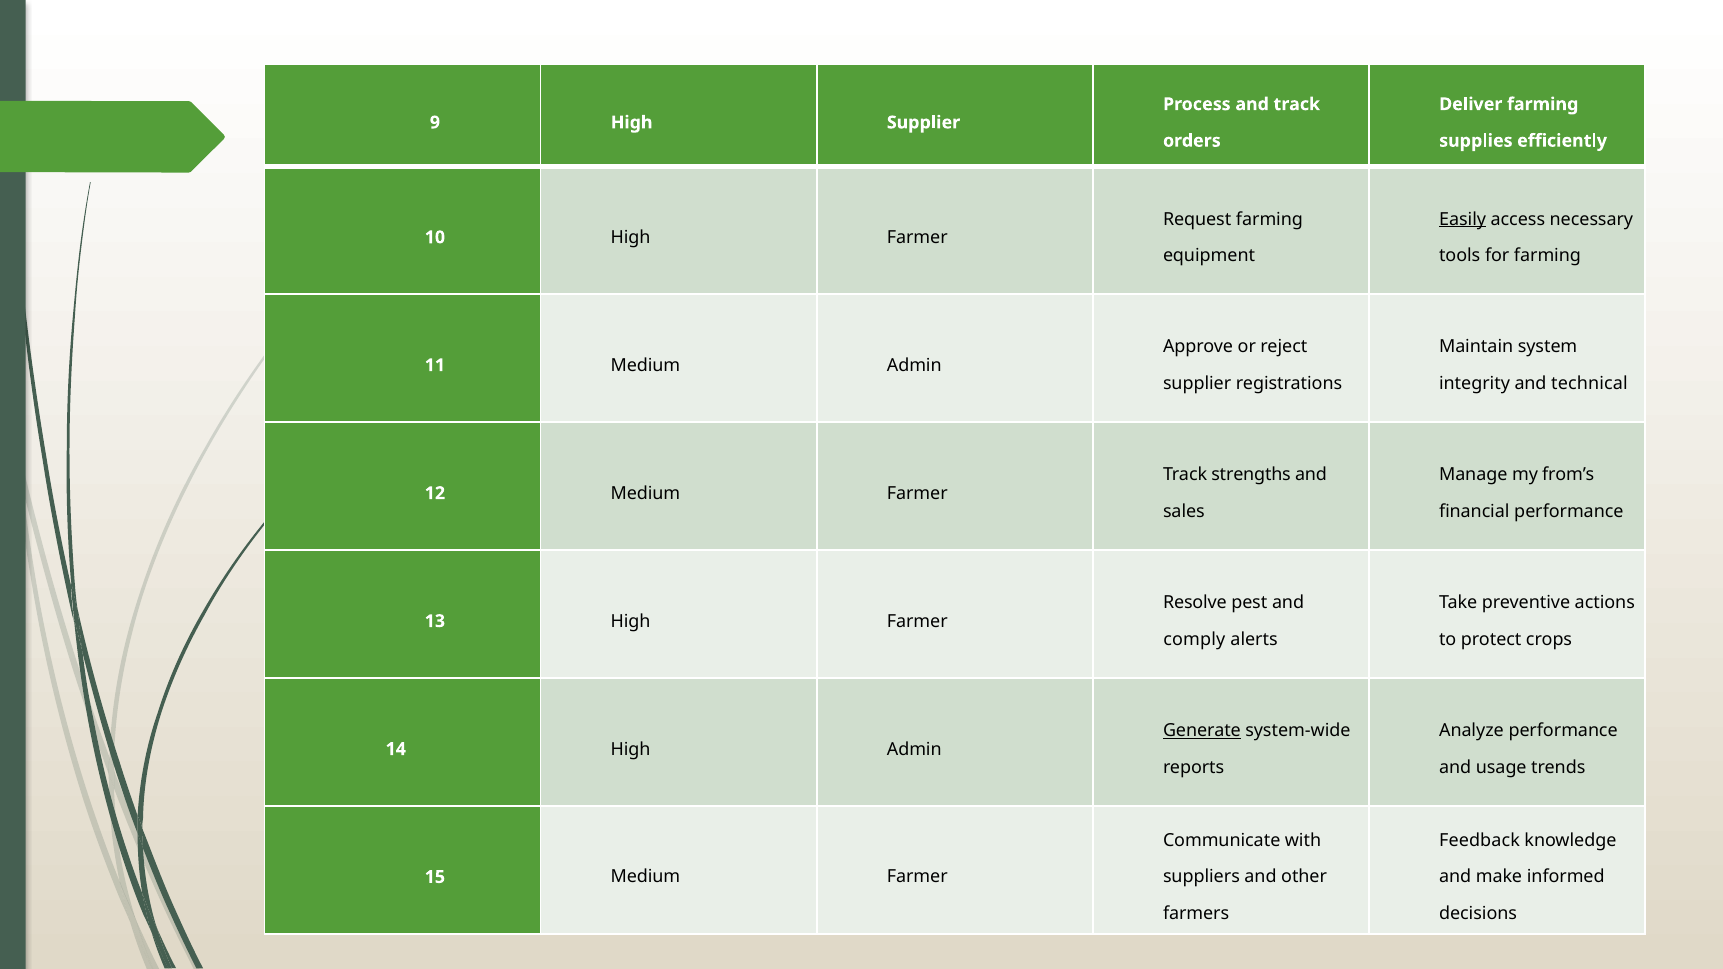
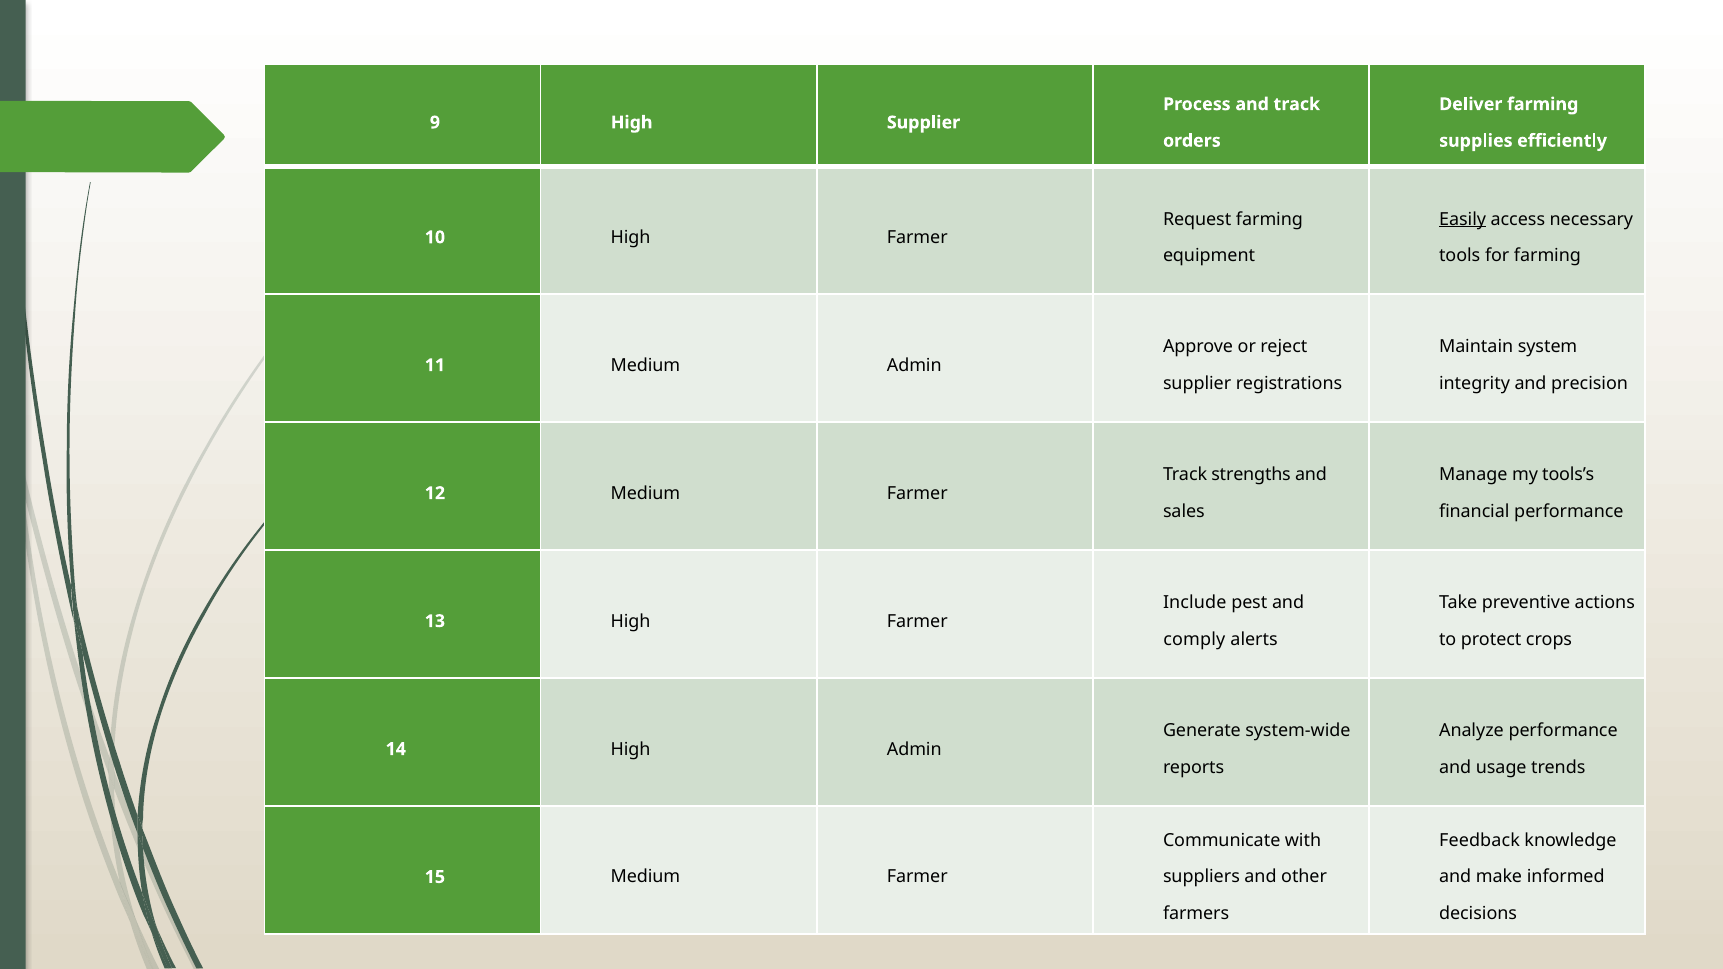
technical: technical -> precision
from’s: from’s -> tools’s
Resolve: Resolve -> Include
Generate underline: present -> none
